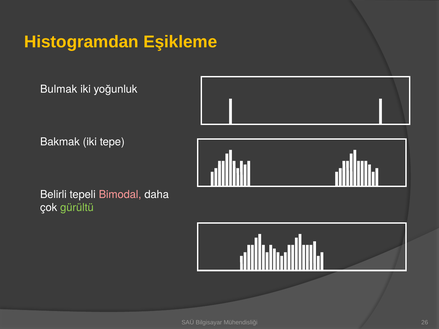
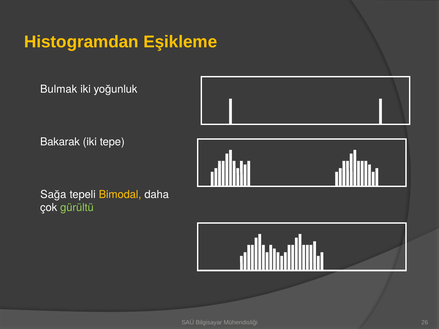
Bakmak: Bakmak -> Bakarak
Belirli: Belirli -> Sağa
Bimodal colour: pink -> yellow
